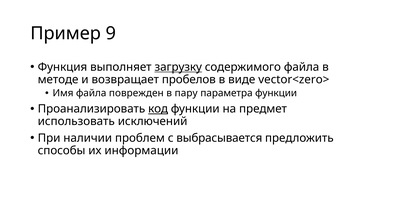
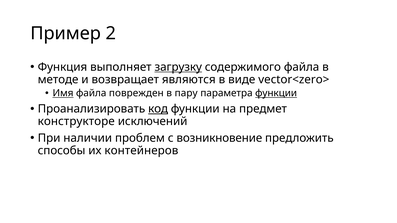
9: 9 -> 2
пробелов: пробелов -> являются
Имя underline: none -> present
функции at (276, 93) underline: none -> present
использовать: использовать -> конструкторе
выбрасывается: выбрасывается -> возникновение
информации: информации -> контейнеров
